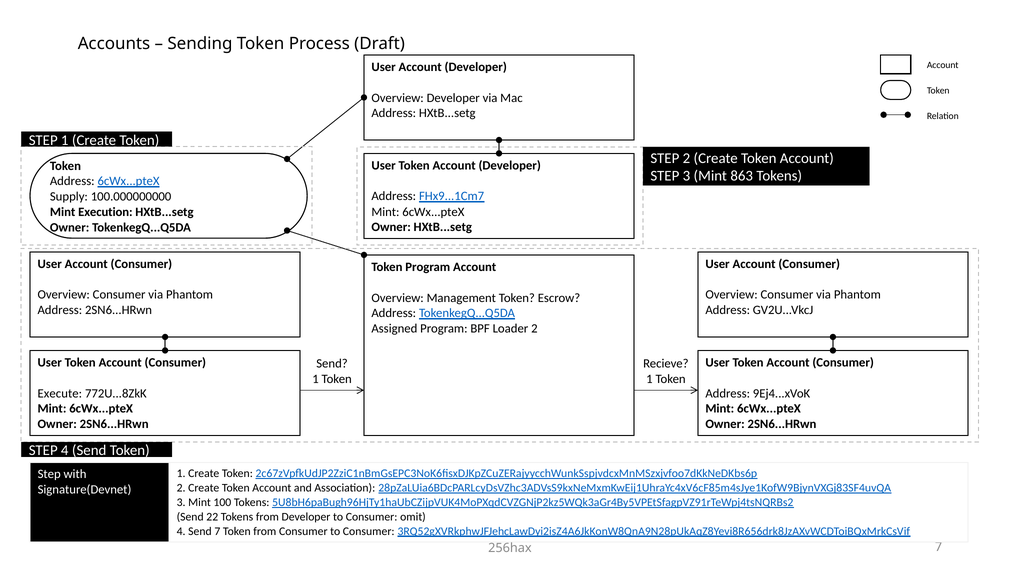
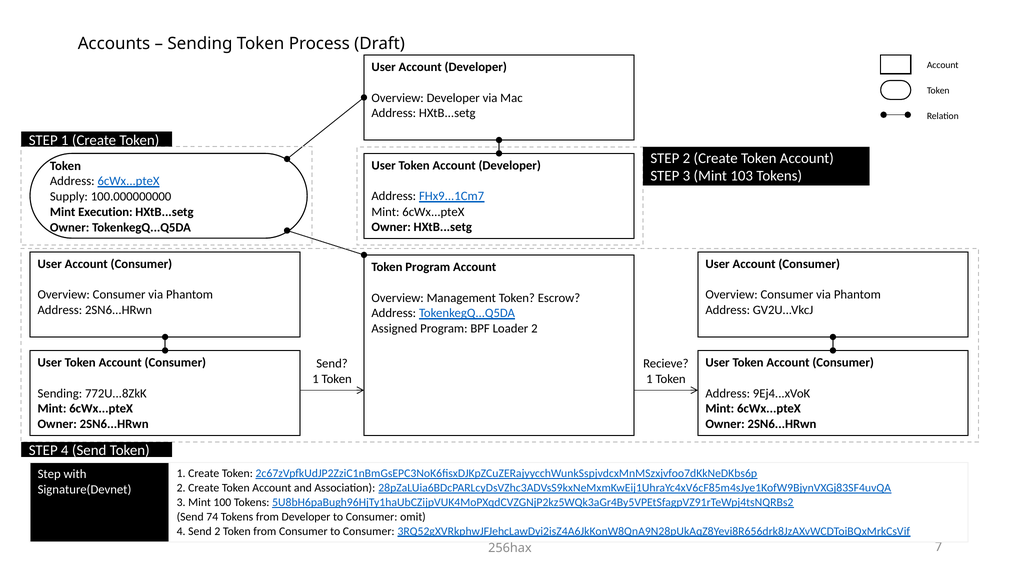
863: 863 -> 103
Execute at (60, 393): Execute -> Sending
22: 22 -> 74
Send 7: 7 -> 2
